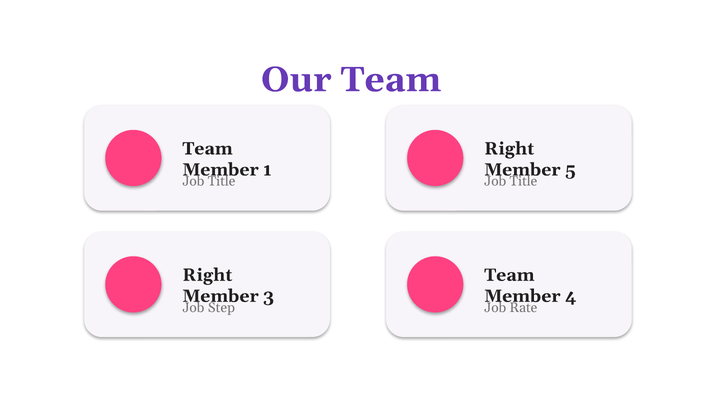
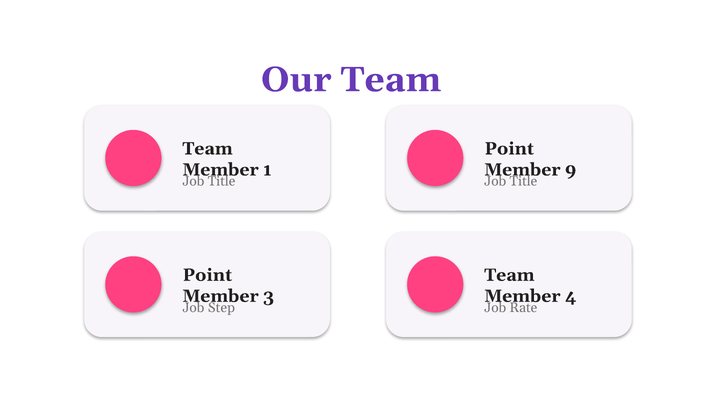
Right at (509, 149): Right -> Point
5: 5 -> 9
Right at (207, 275): Right -> Point
